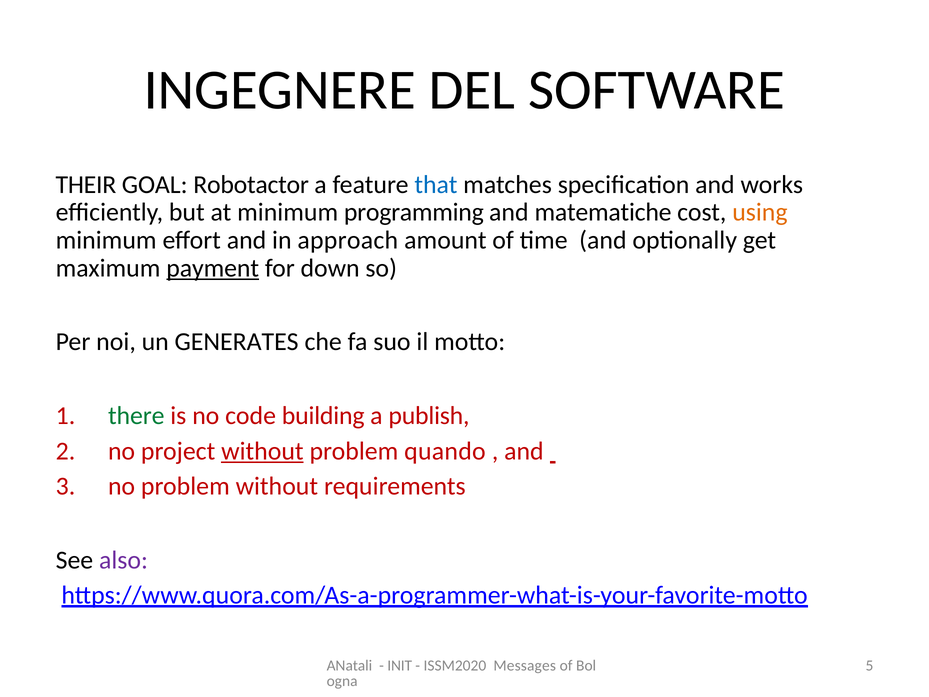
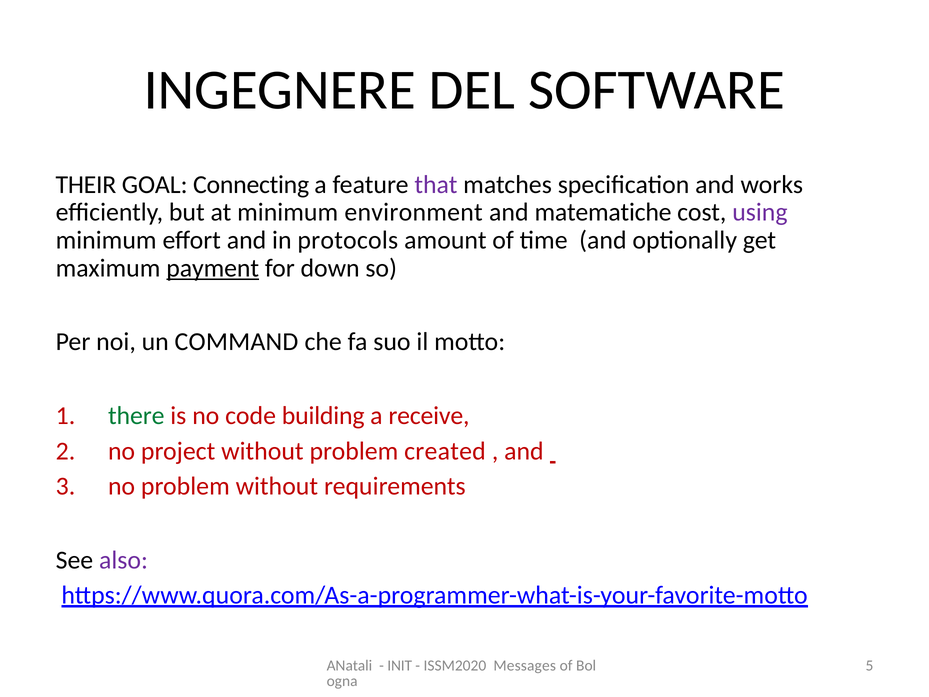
Robotactor: Robotactor -> Connecting
that colour: blue -> purple
programming: programming -> environment
using colour: orange -> purple
approach: approach -> protocols
GENERATES: GENERATES -> COMMAND
publish: publish -> receive
without at (262, 451) underline: present -> none
quando: quando -> created
